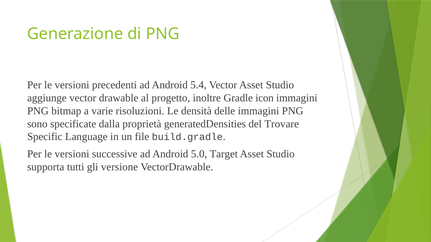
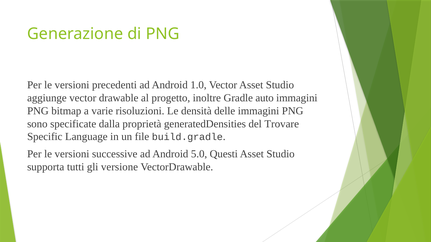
5.4: 5.4 -> 1.0
icon: icon -> auto
Target: Target -> Questi
